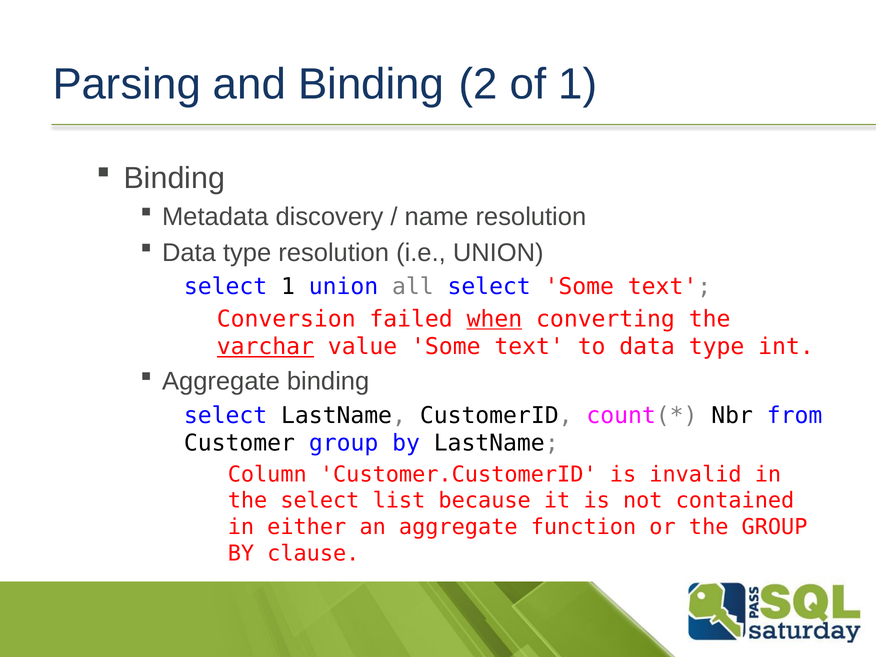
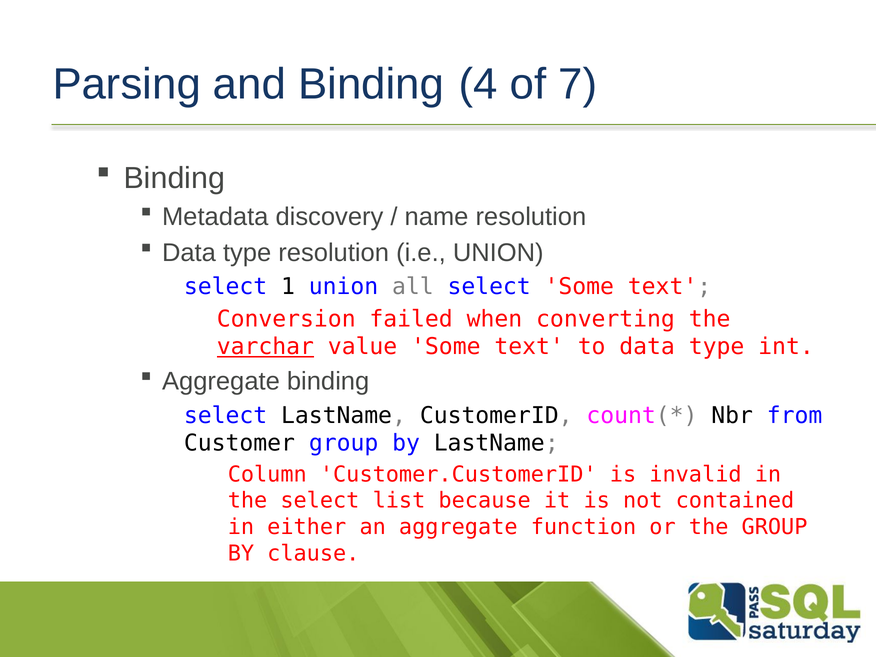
2: 2 -> 4
of 1: 1 -> 7
when underline: present -> none
